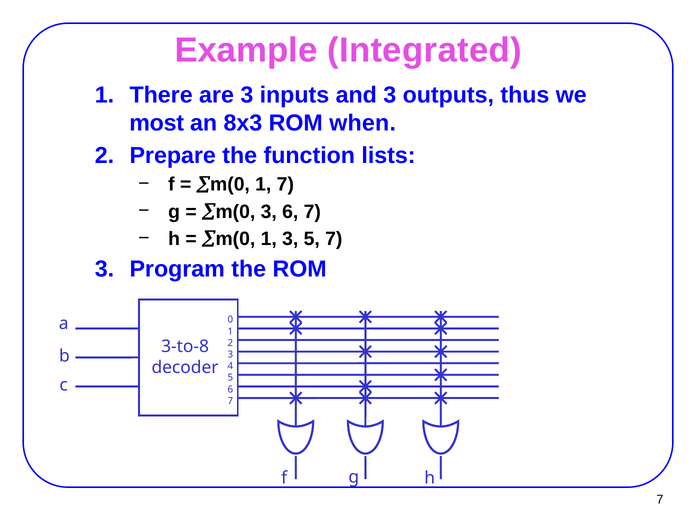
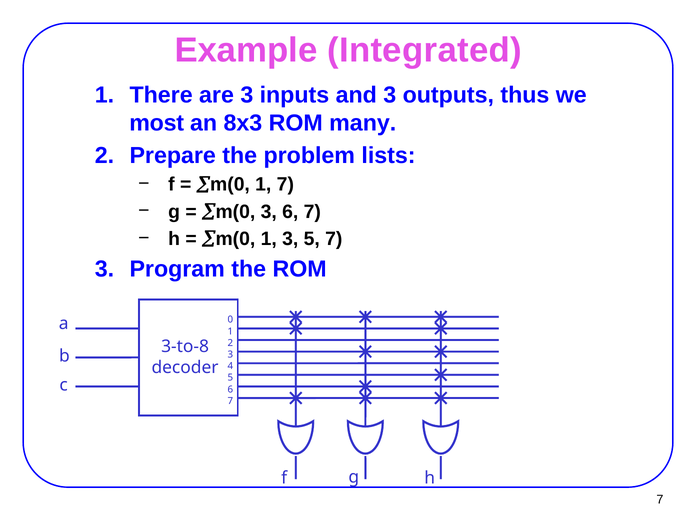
when: when -> many
function: function -> problem
